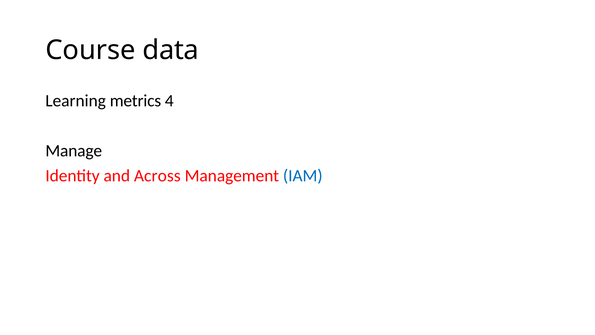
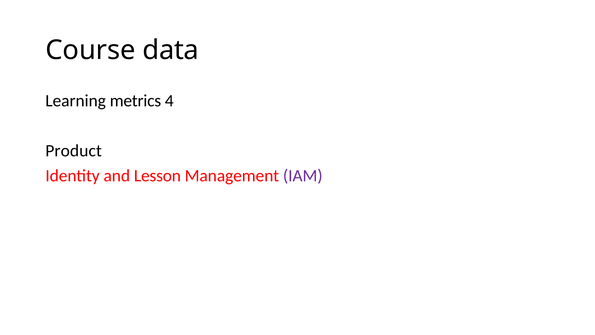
Manage: Manage -> Product
Across: Across -> Lesson
IAM colour: blue -> purple
